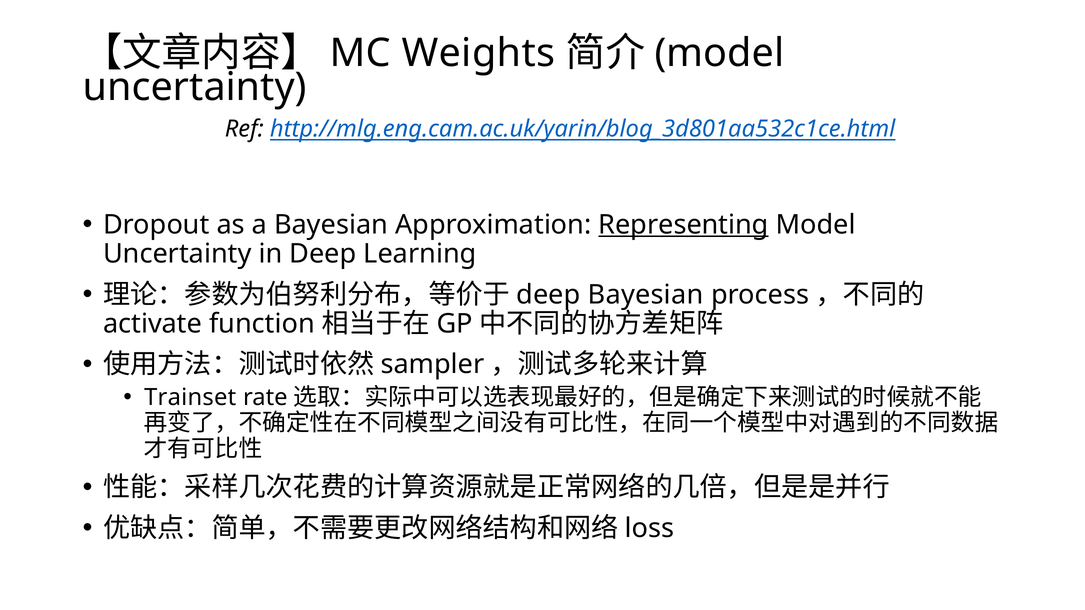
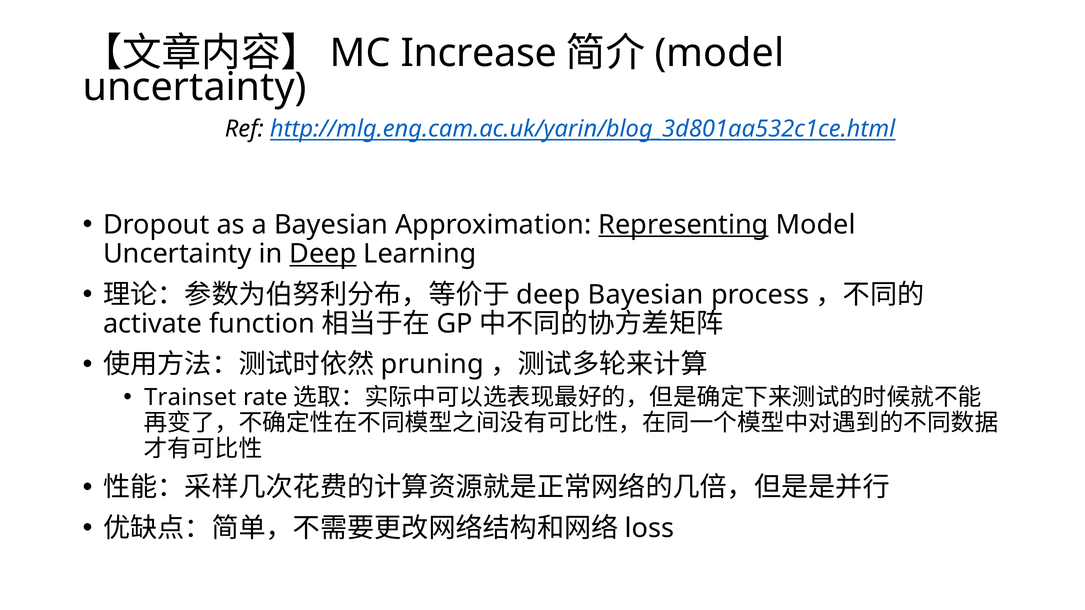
Weights: Weights -> Increase
Deep at (323, 254) underline: none -> present
sampler: sampler -> pruning
